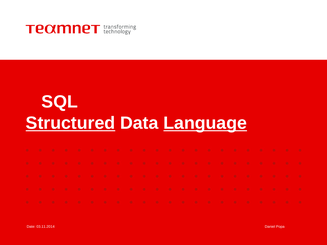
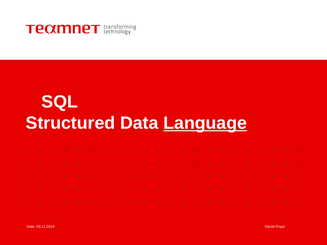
Structured underline: present -> none
